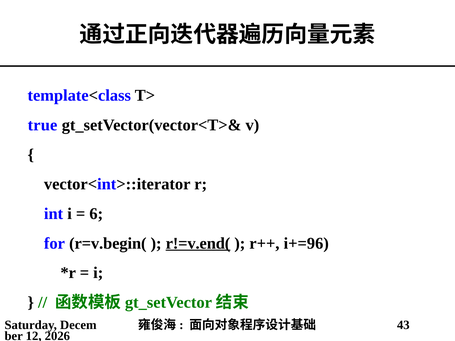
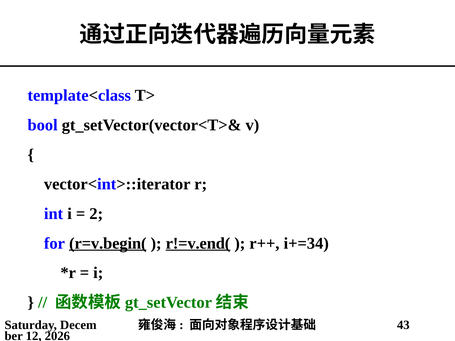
true: true -> bool
6: 6 -> 2
r=v.begin( underline: none -> present
i+=96: i+=96 -> i+=34
